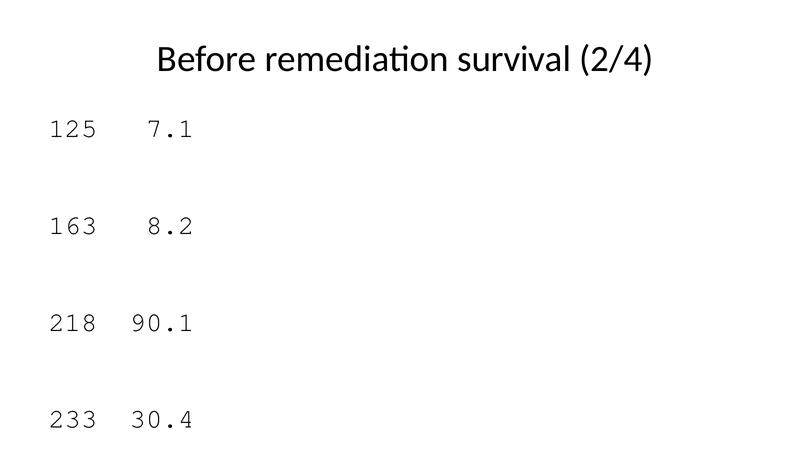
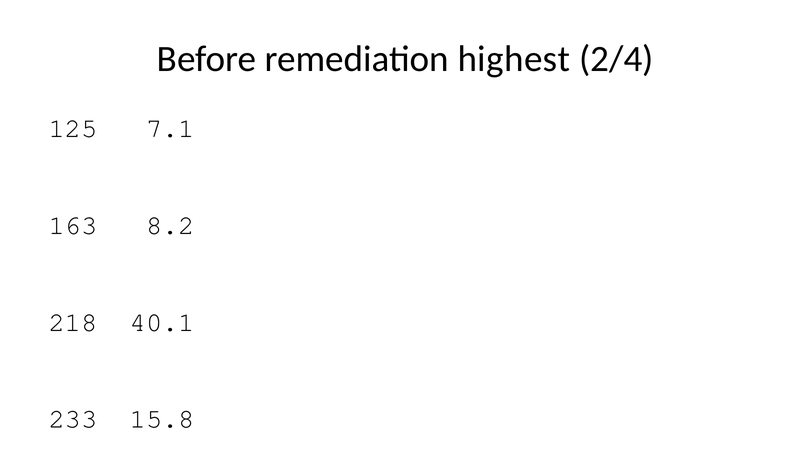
survival: survival -> highest
90.1: 90.1 -> 40.1
30.4: 30.4 -> 15.8
